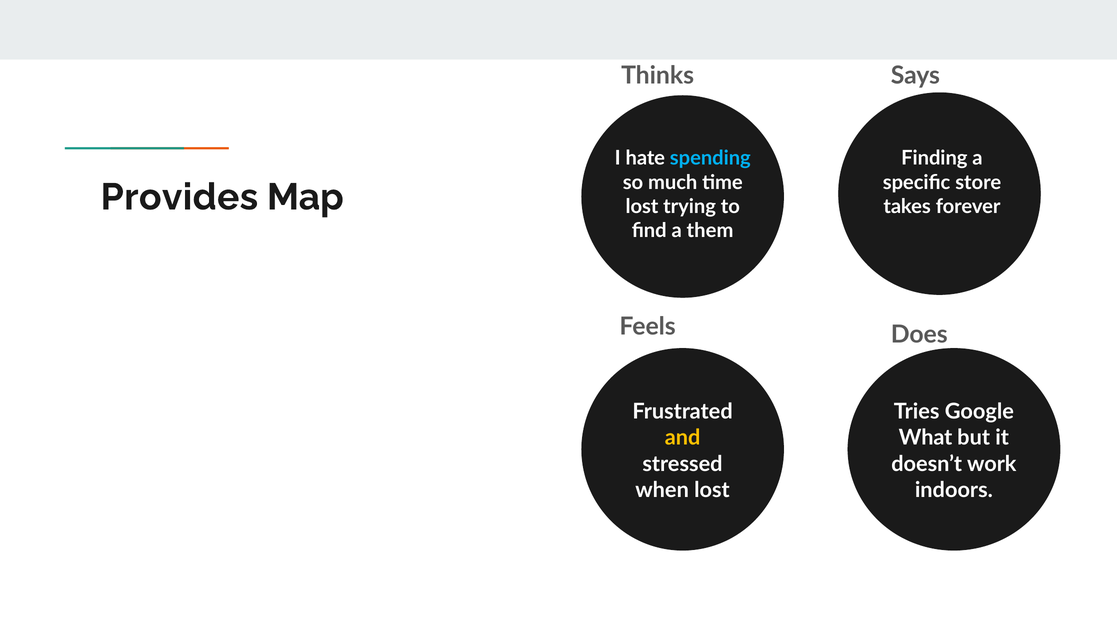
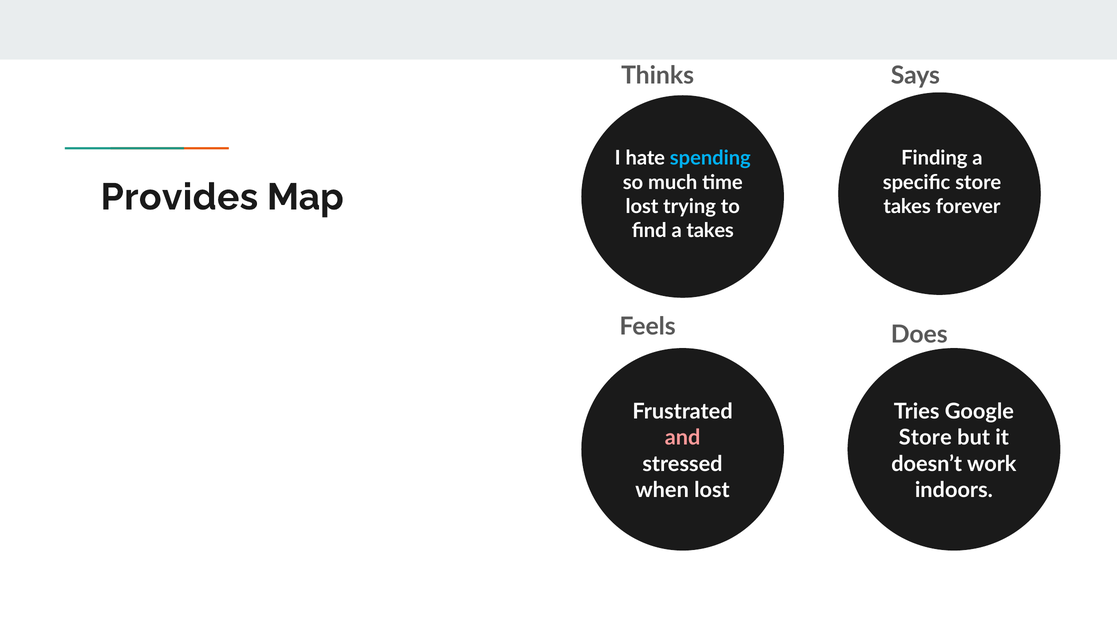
a them: them -> takes
and colour: yellow -> pink
What at (925, 438): What -> Store
